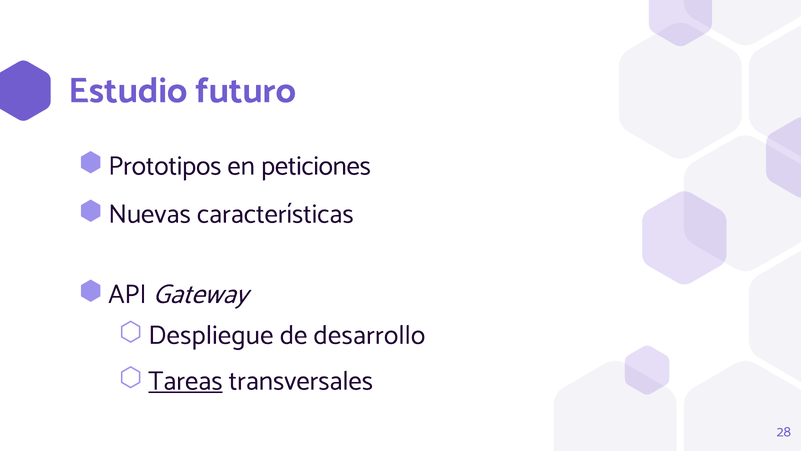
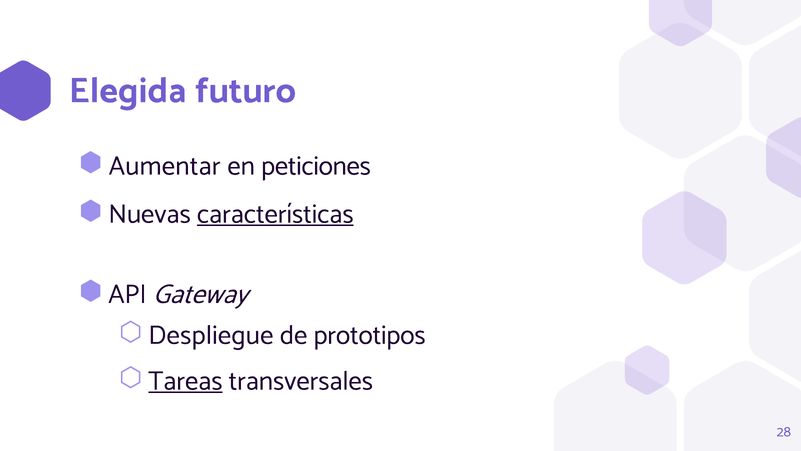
Estudio: Estudio -> Elegida
Prototipos: Prototipos -> Aumentar
características underline: none -> present
desarrollo: desarrollo -> prototipos
